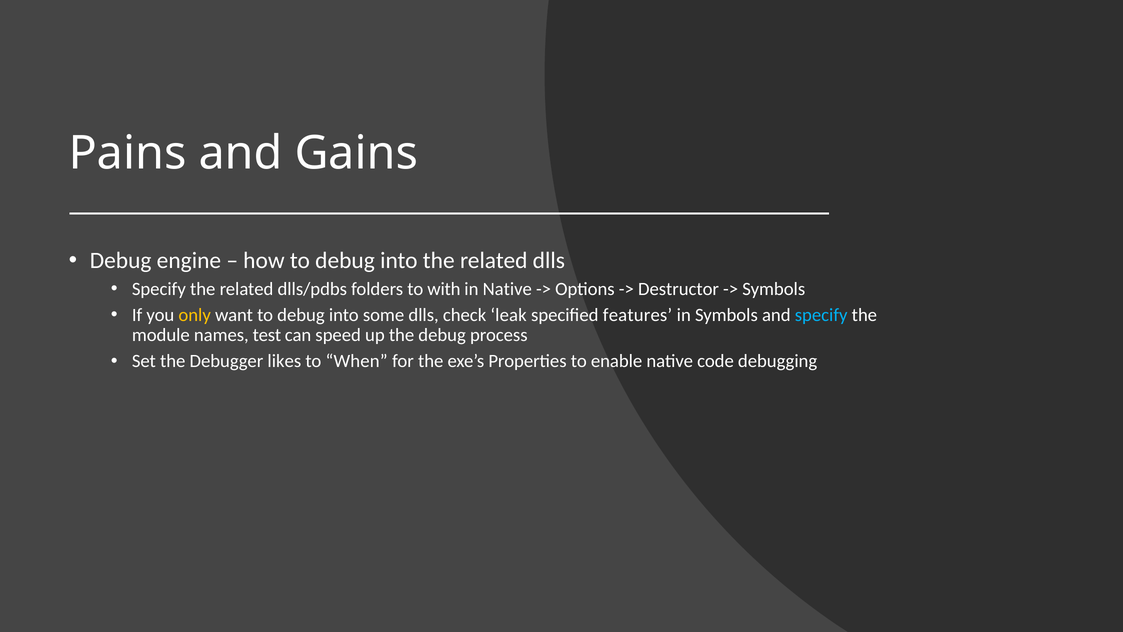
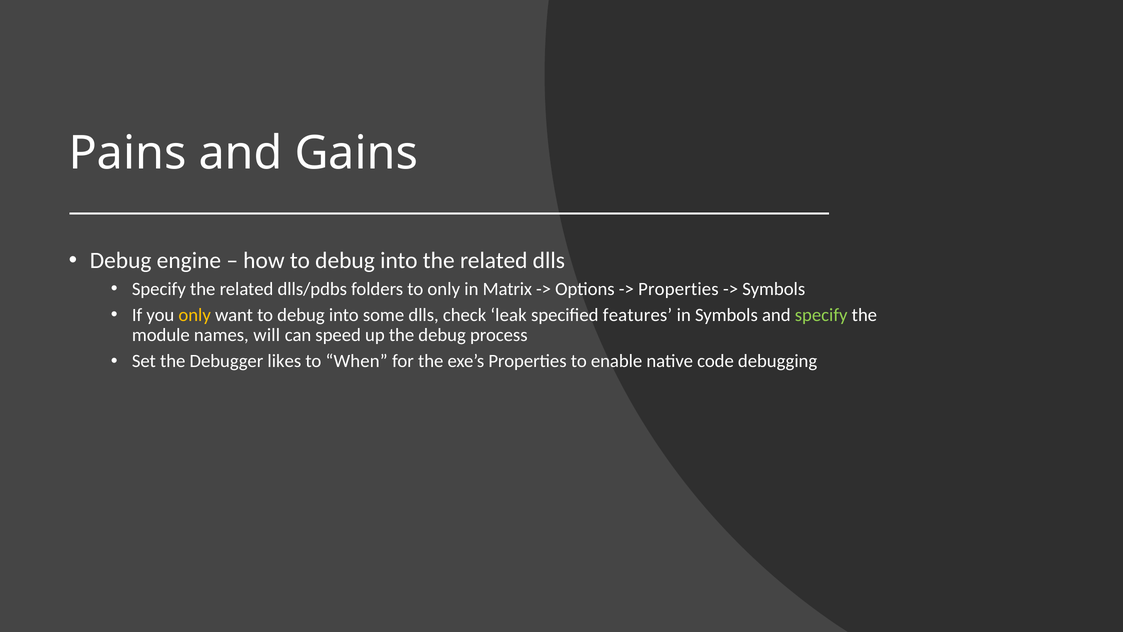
to with: with -> only
in Native: Native -> Matrix
Destructor at (679, 289): Destructor -> Properties
specify at (821, 315) colour: light blue -> light green
test: test -> will
